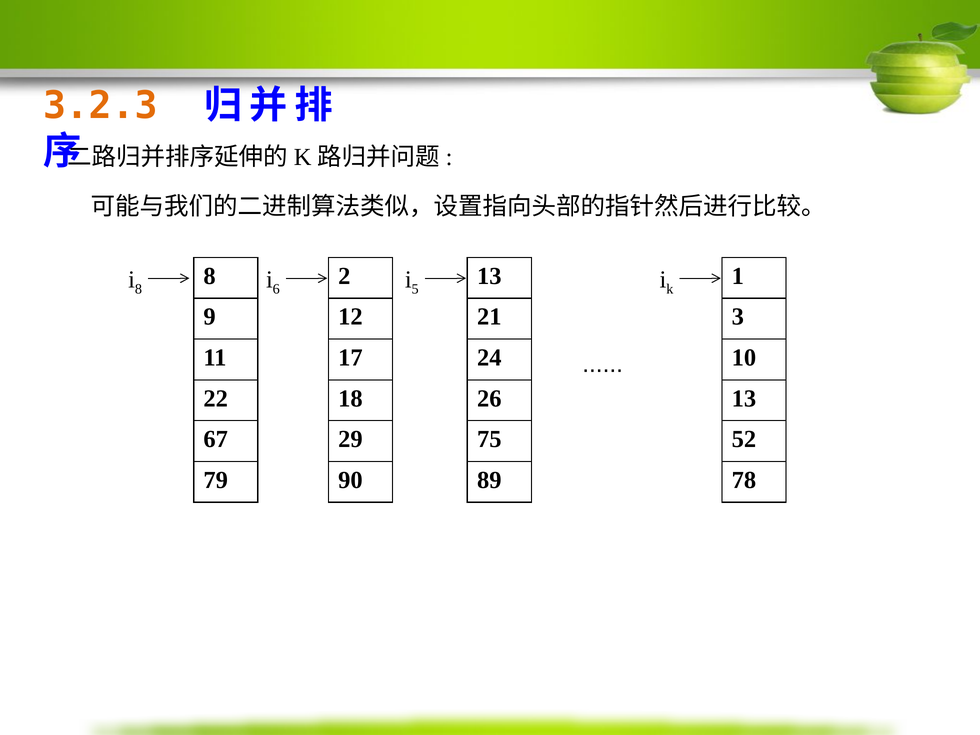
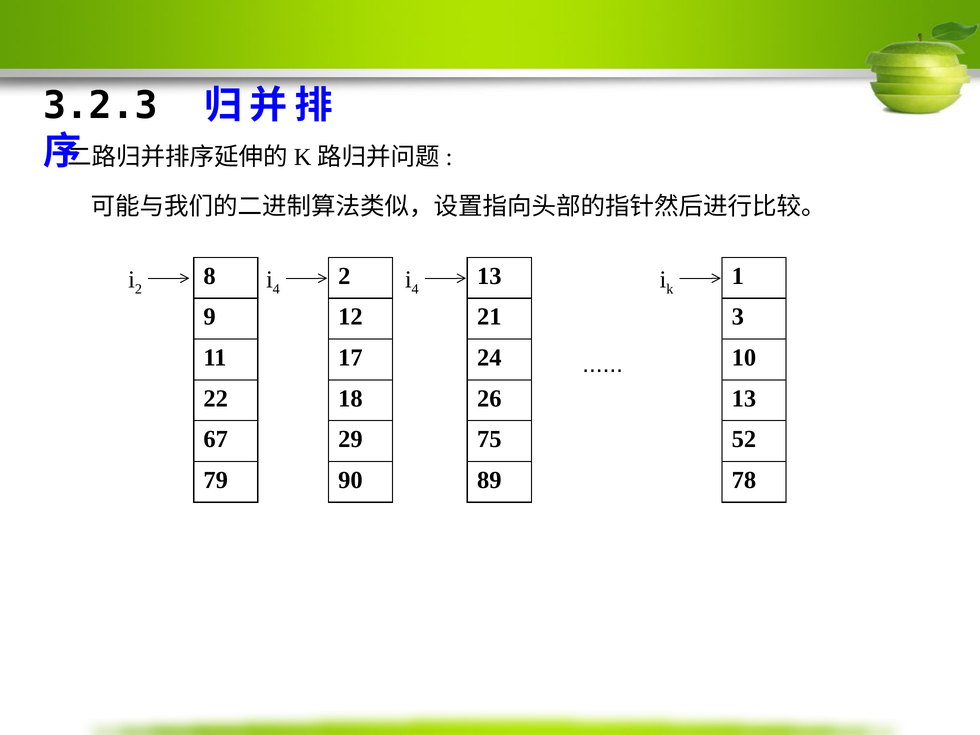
3.2.3 colour: orange -> black
8 at (138, 289): 8 -> 2
6 at (276, 289): 6 -> 4
5 at (415, 289): 5 -> 4
